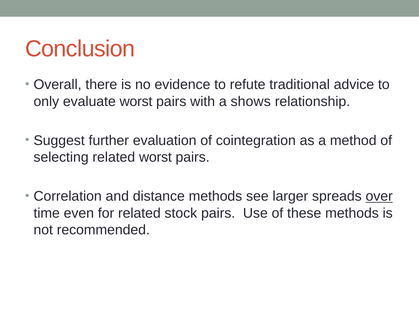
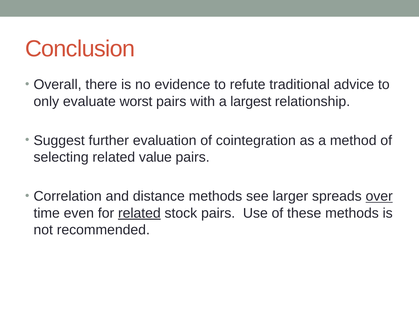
shows: shows -> largest
related worst: worst -> value
related at (139, 213) underline: none -> present
